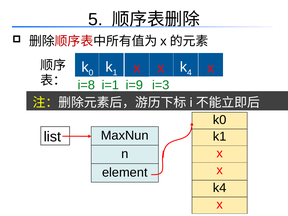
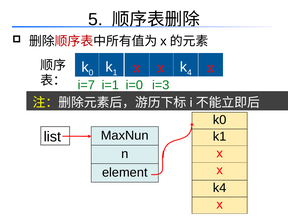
i=8: i=8 -> i=7
i=9: i=9 -> i=0
